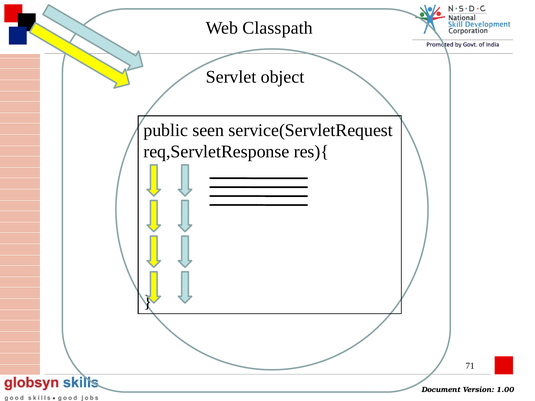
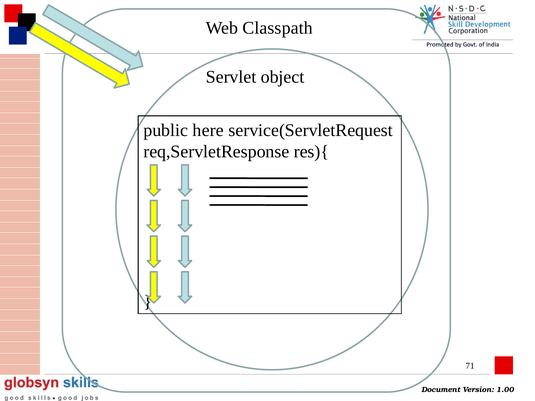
seen: seen -> here
